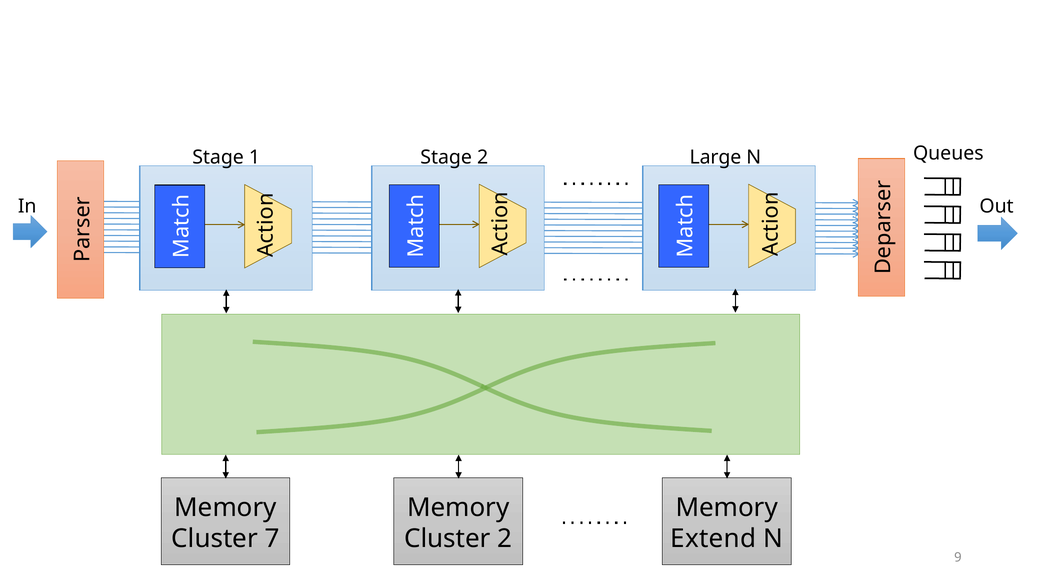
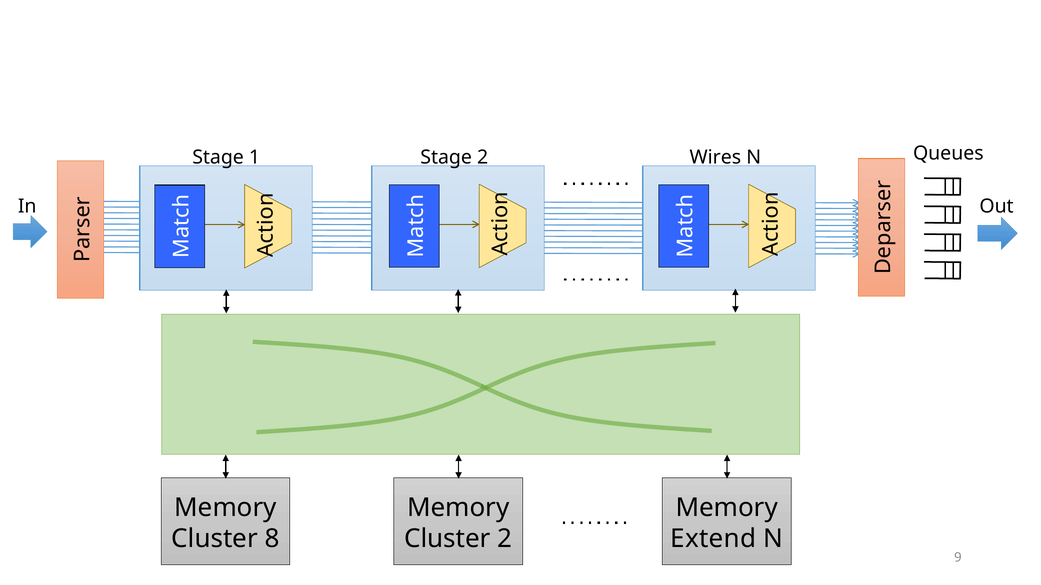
Large: Large -> Wires
7: 7 -> 8
